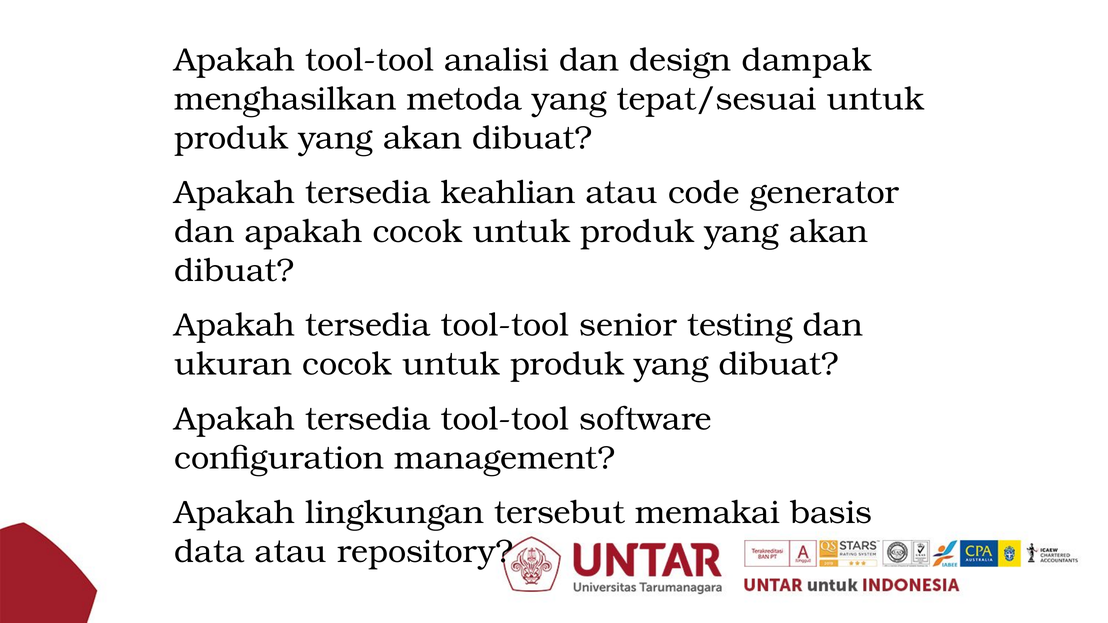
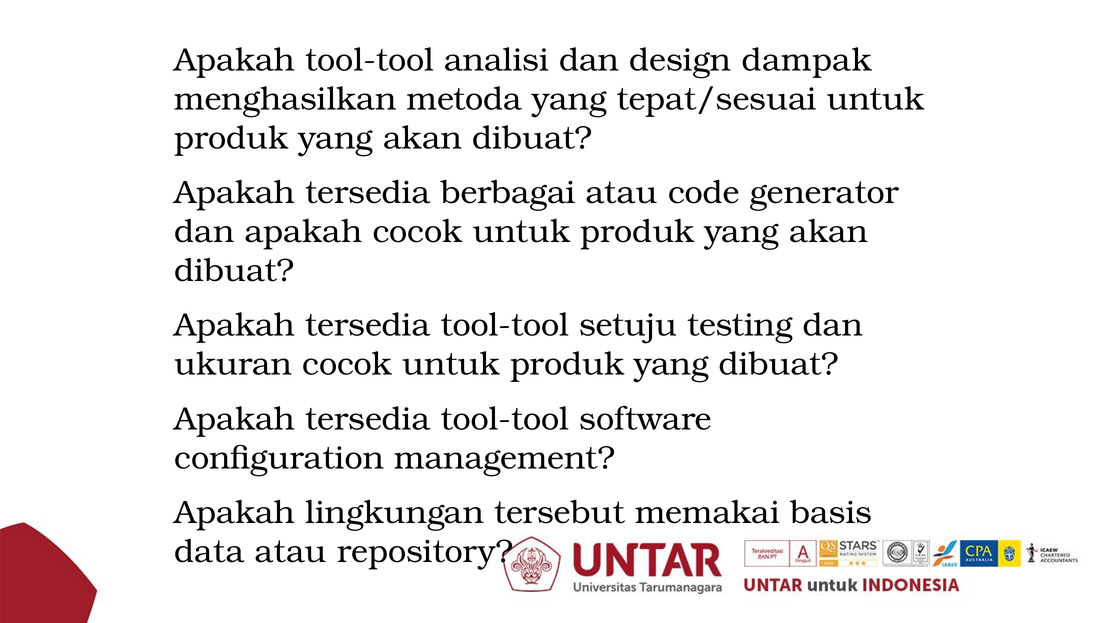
keahlian: keahlian -> berbagai
senior: senior -> setuju
